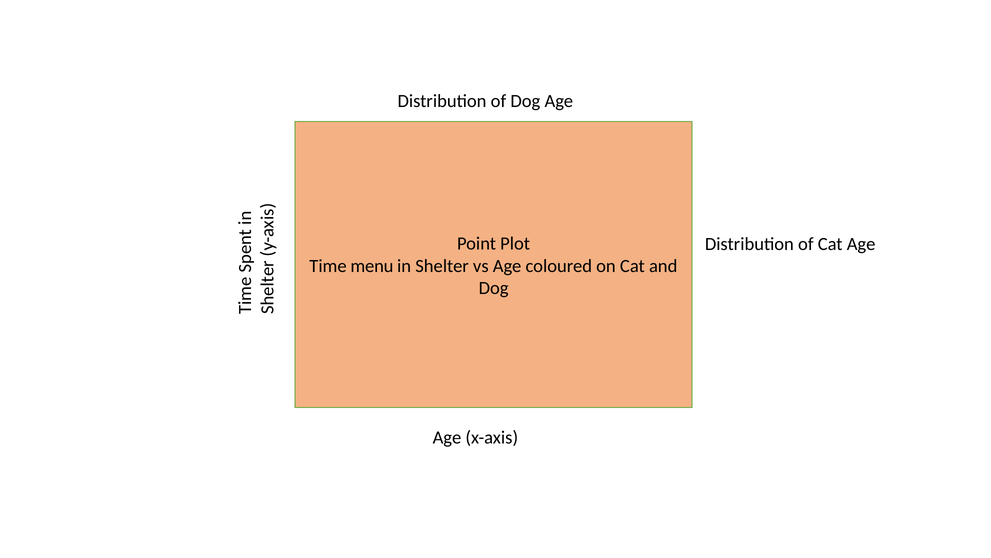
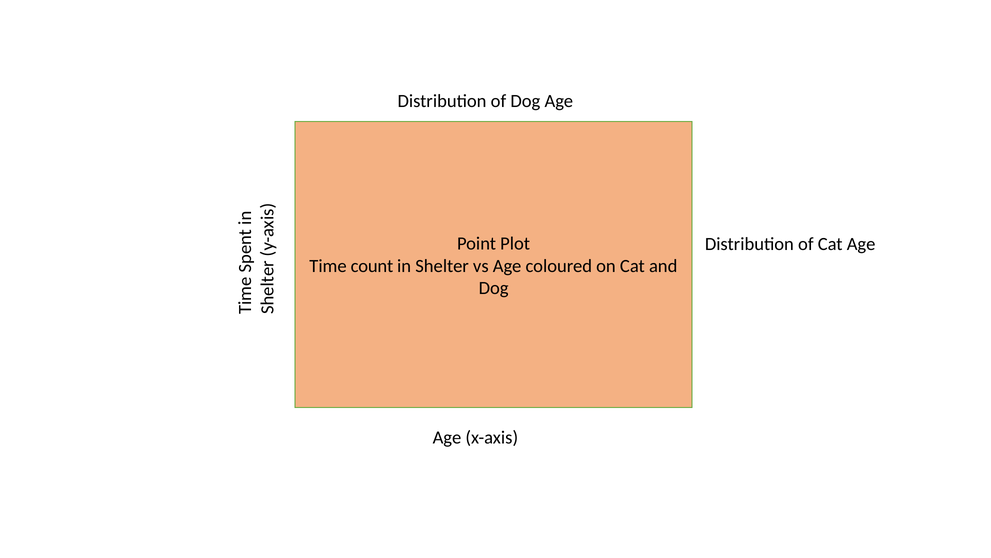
menu: menu -> count
